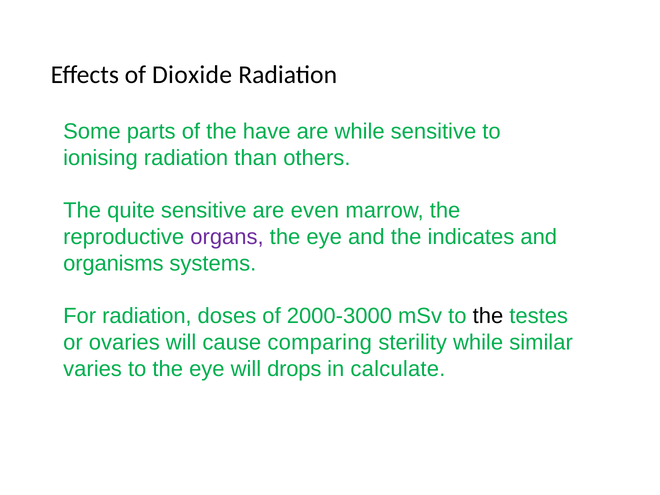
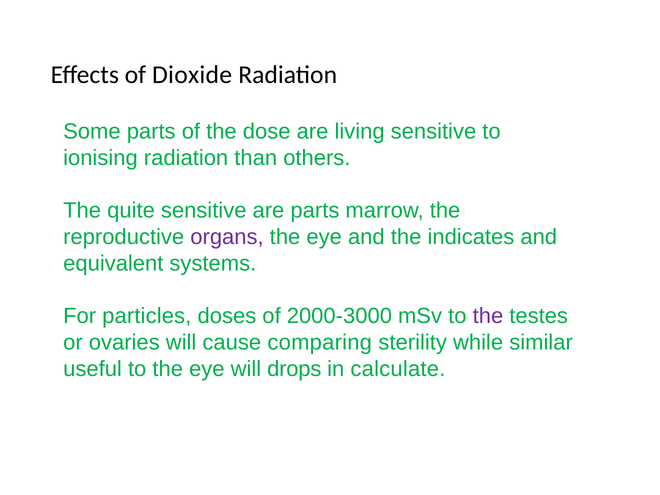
have: have -> dose
are while: while -> living
are even: even -> parts
organisms: organisms -> equivalent
For radiation: radiation -> particles
the at (488, 316) colour: black -> purple
varies: varies -> useful
